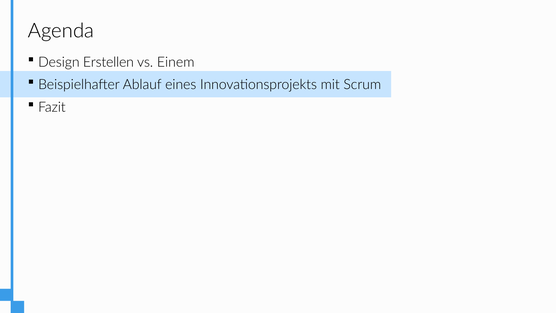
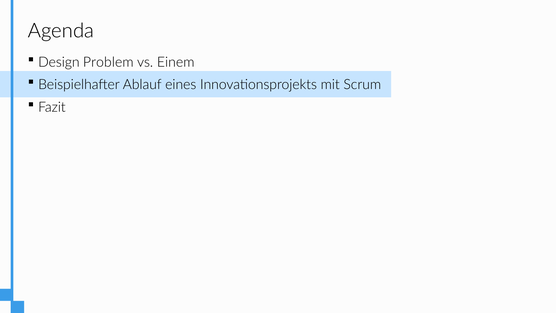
Erstellen: Erstellen -> Problem
